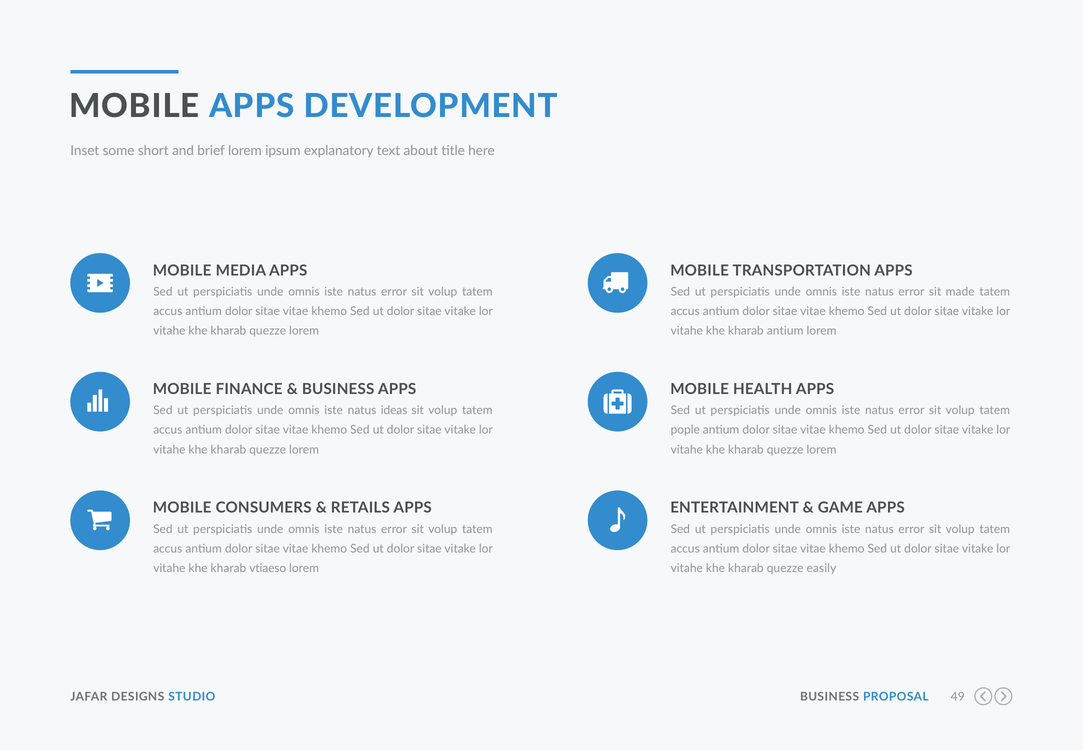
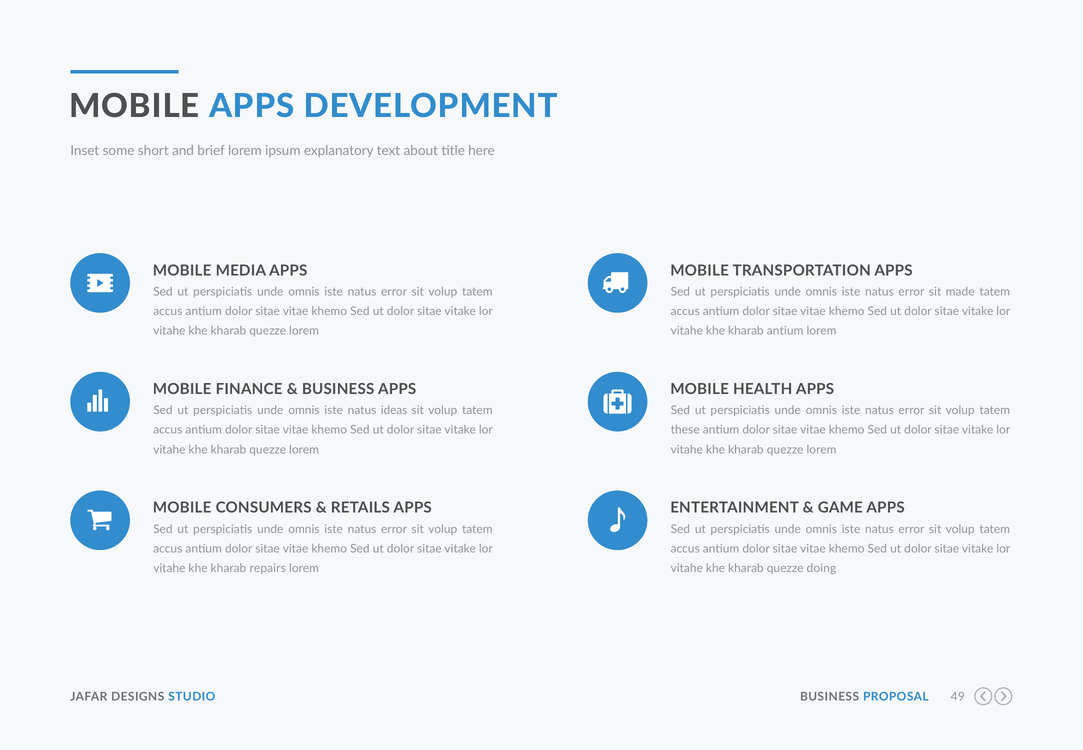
pople: pople -> these
vtiaeso: vtiaeso -> repairs
easily: easily -> doing
